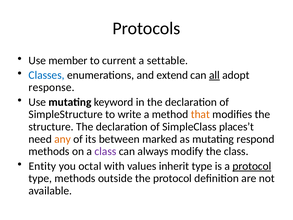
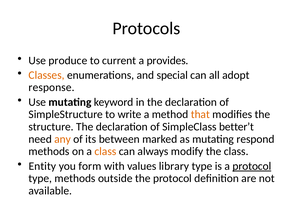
member: member -> produce
settable: settable -> provides
Classes colour: blue -> orange
extend: extend -> special
all underline: present -> none
places’t: places’t -> better’t
class at (105, 151) colour: purple -> orange
octal: octal -> form
inherit: inherit -> library
